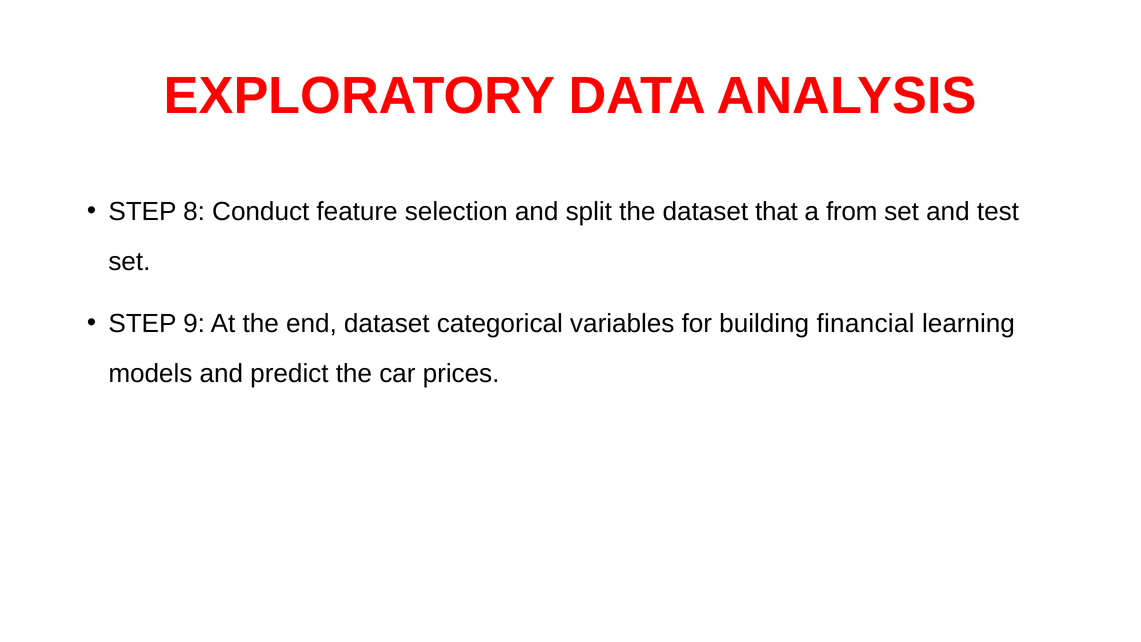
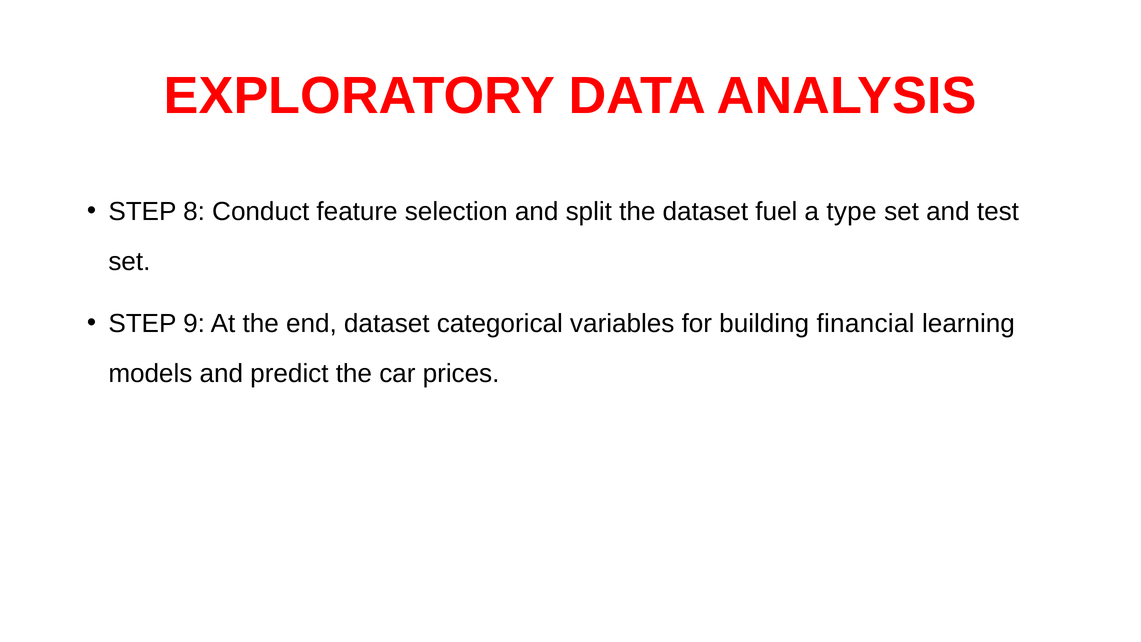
that: that -> fuel
from: from -> type
